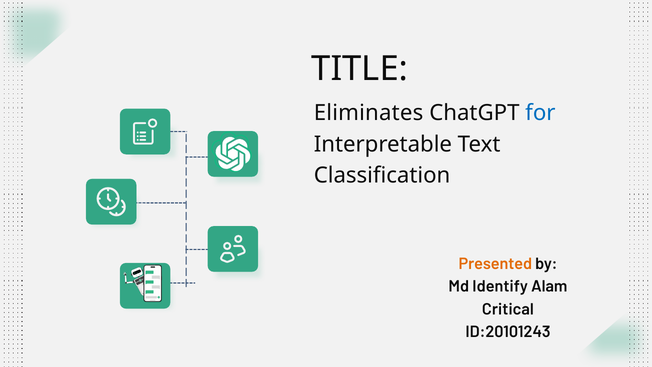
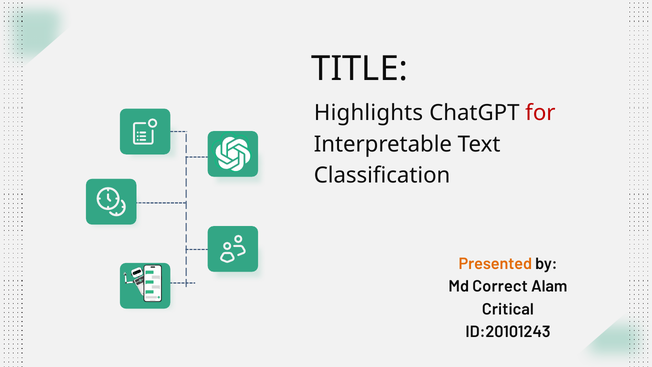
Eliminates: Eliminates -> Highlights
for colour: blue -> red
Identify: Identify -> Correct
